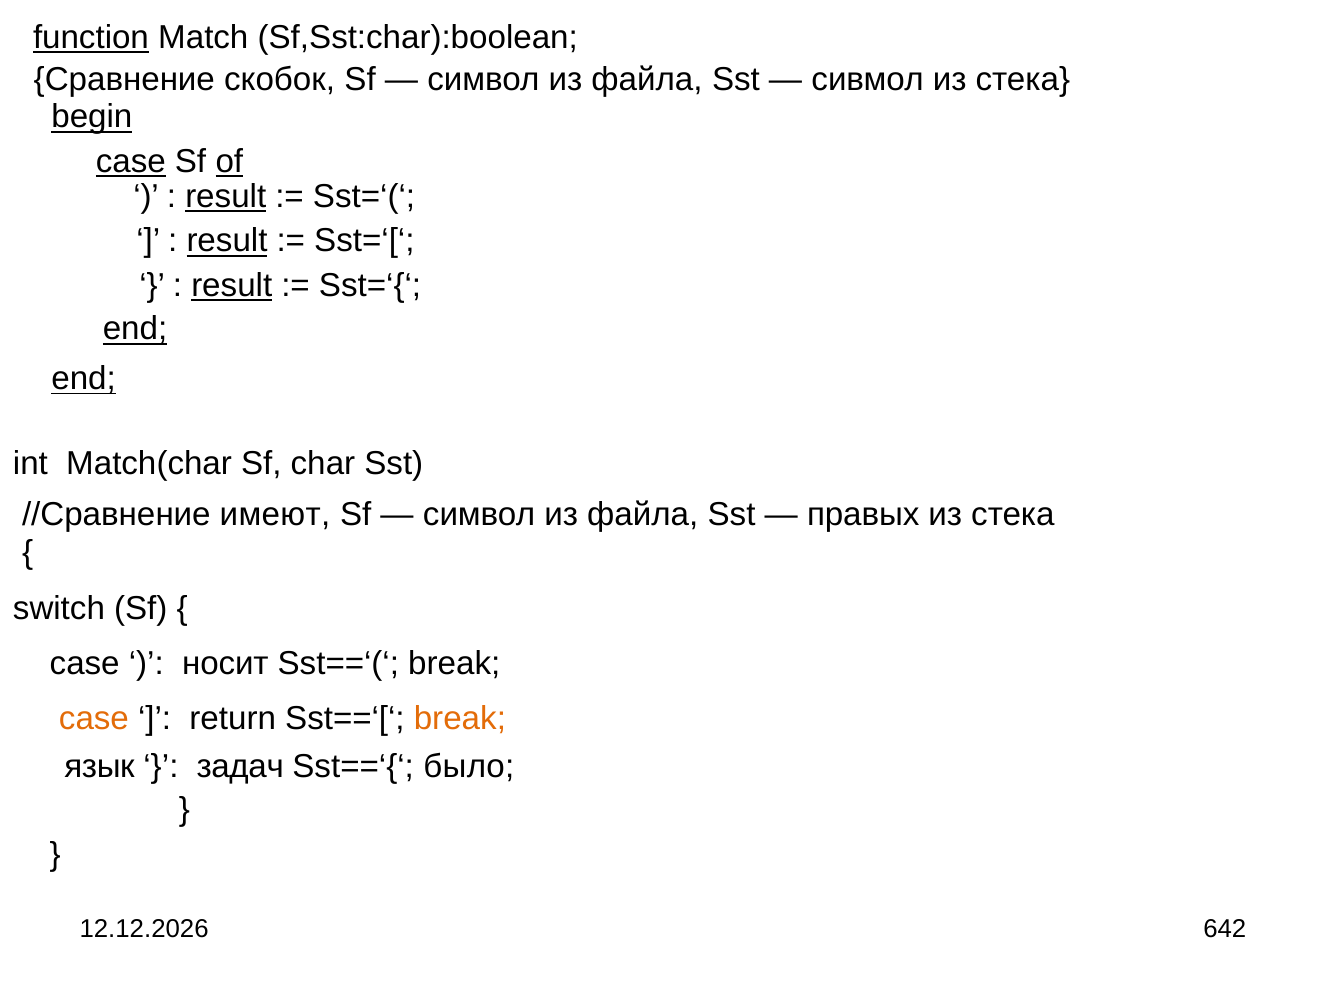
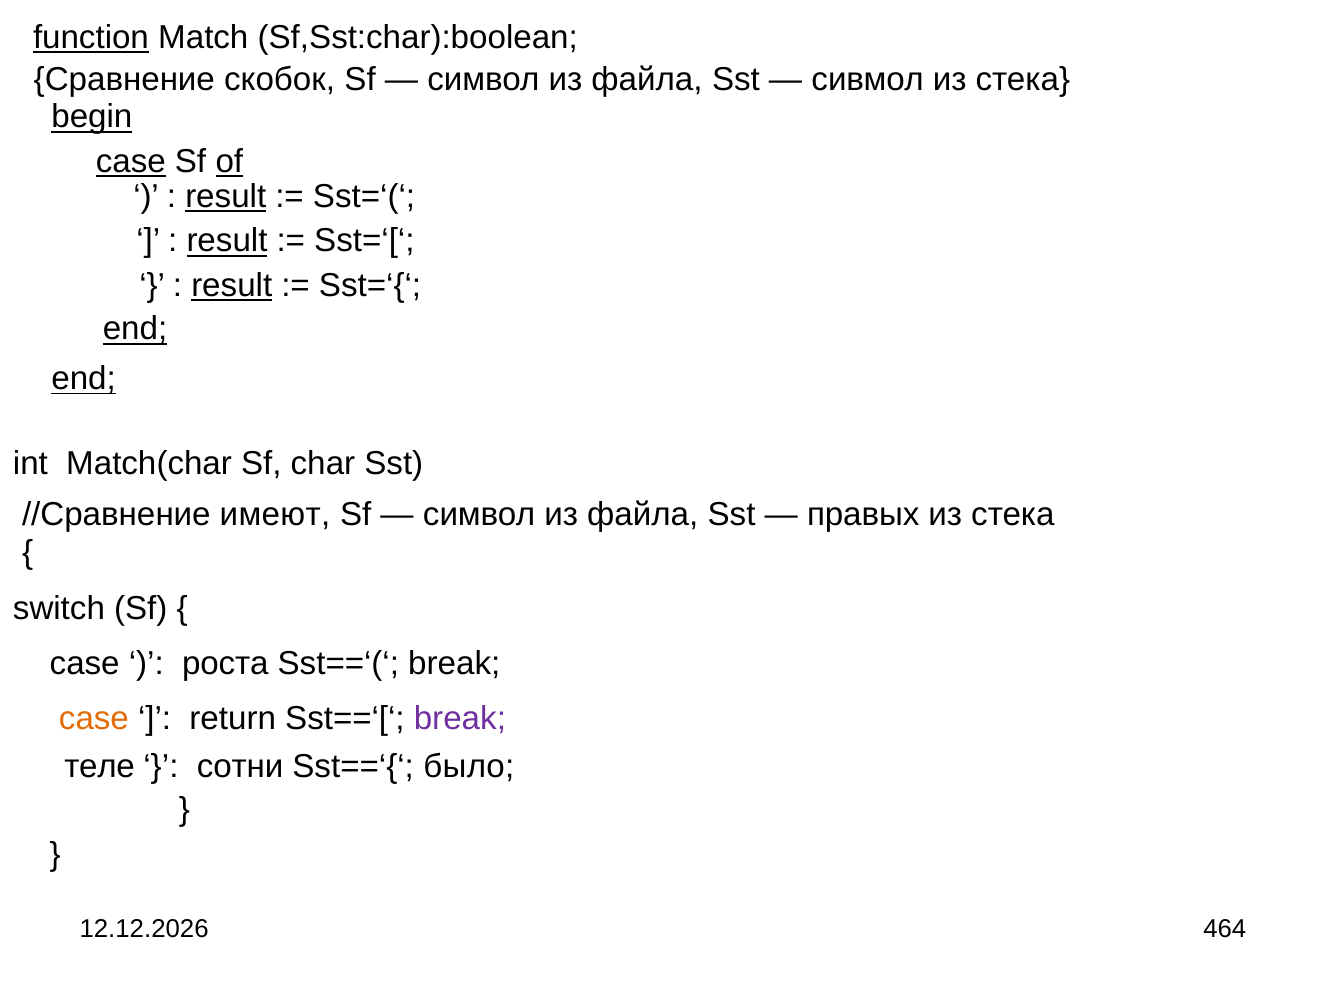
носит: носит -> роста
break at (460, 719) colour: orange -> purple
язык: язык -> теле
задач: задач -> сотни
642: 642 -> 464
